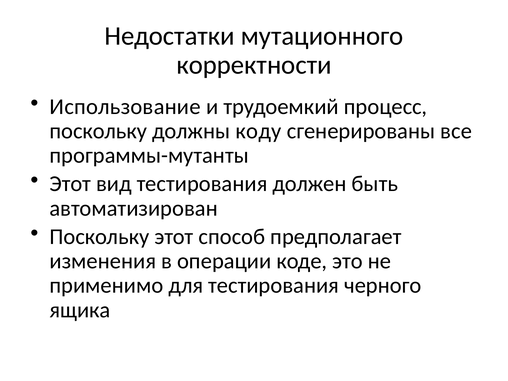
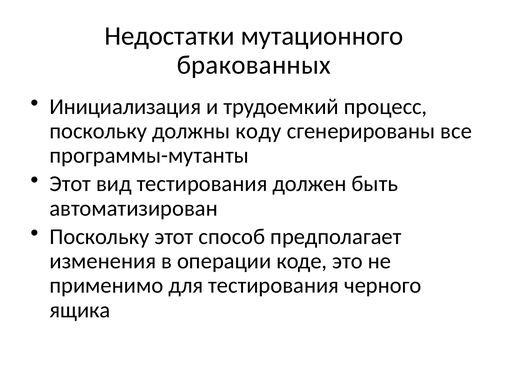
корректности: корректности -> бракованных
Использование: Использование -> Инициализация
